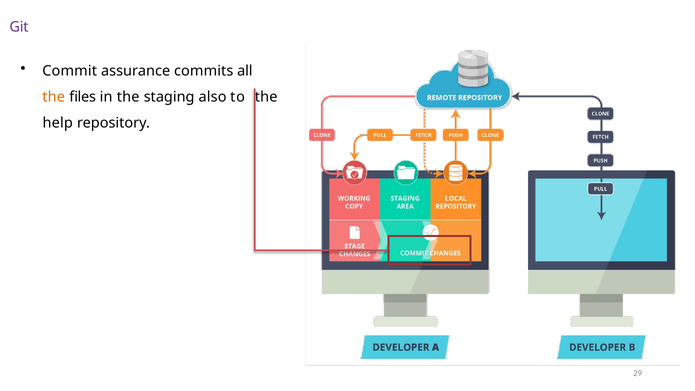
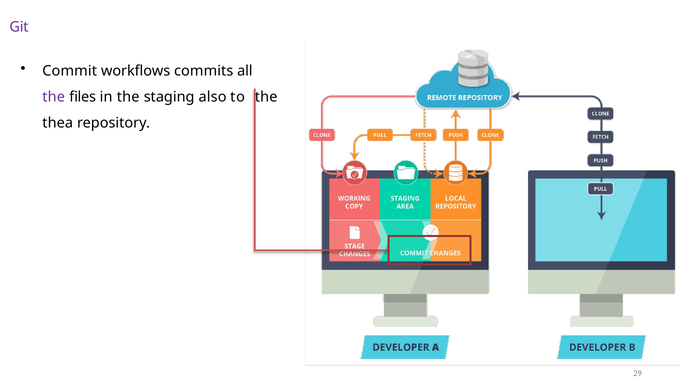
assurance: assurance -> workflows
the at (54, 97) colour: orange -> purple
help: help -> thea
